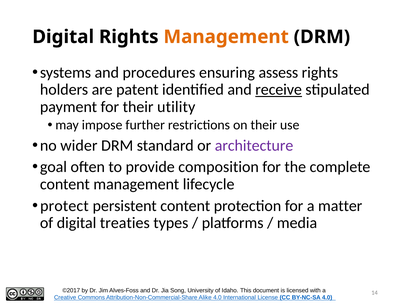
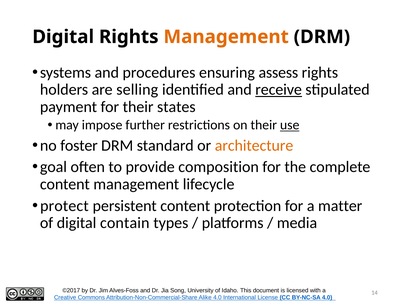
patent: patent -> selling
utility: utility -> states
use underline: none -> present
wider: wider -> foster
architecture colour: purple -> orange
treaties: treaties -> contain
